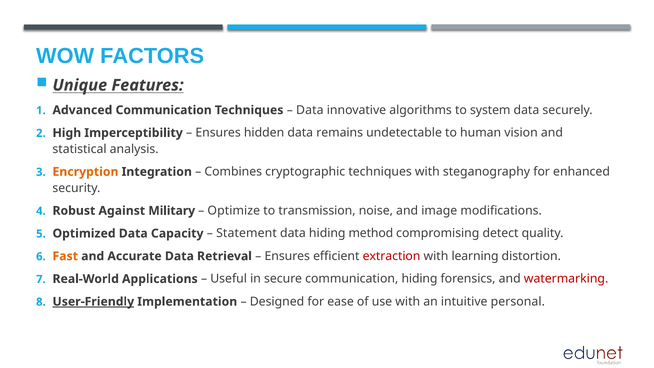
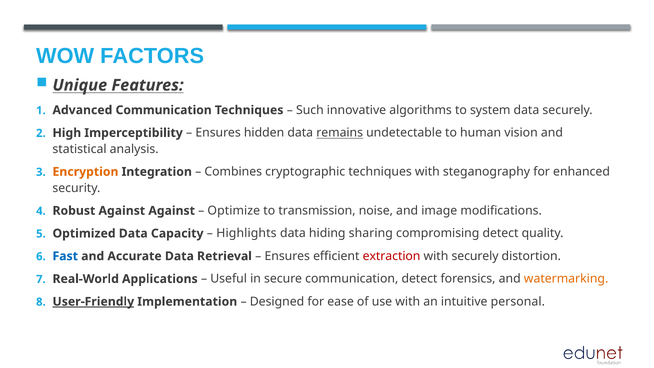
Data at (310, 110): Data -> Such
remains underline: none -> present
Against Military: Military -> Against
Statement: Statement -> Highlights
method: method -> sharing
Fast colour: orange -> blue
with learning: learning -> securely
communication hiding: hiding -> detect
watermarking colour: red -> orange
